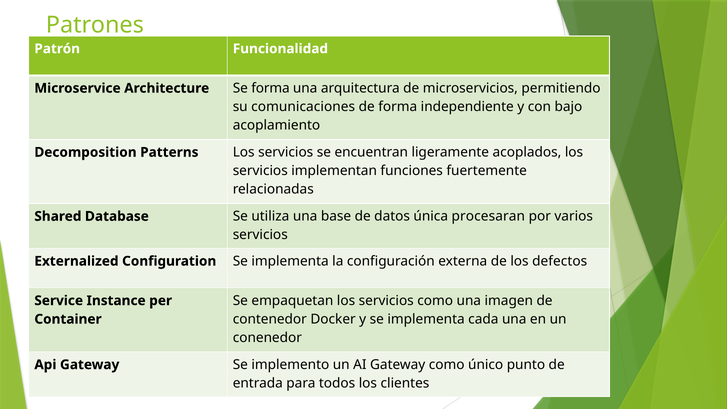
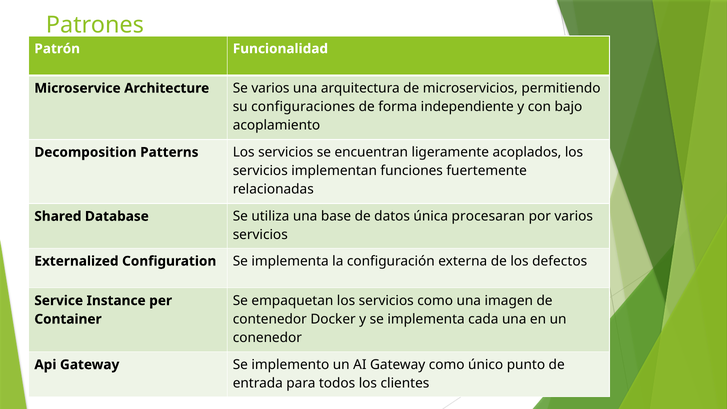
Se forma: forma -> varios
comunicaciones: comunicaciones -> configuraciones
